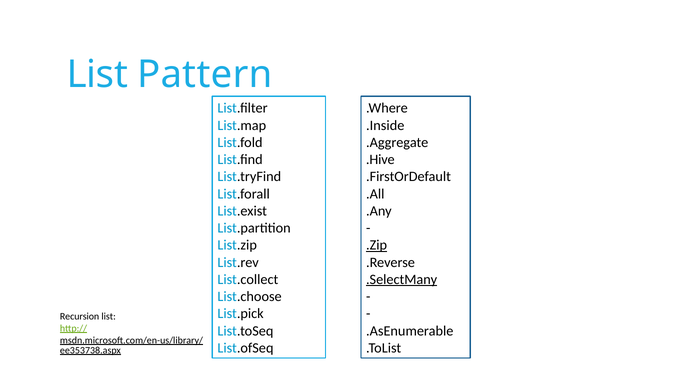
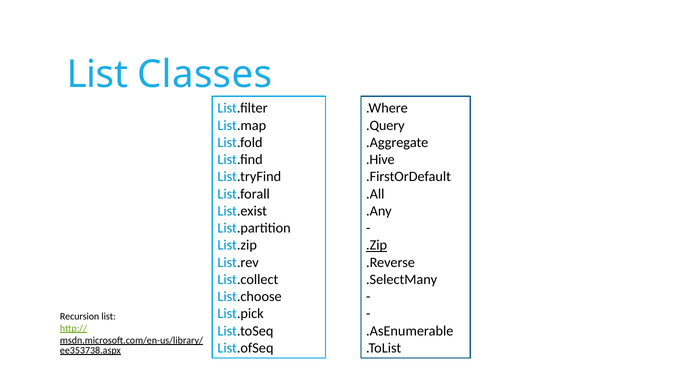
Pattern: Pattern -> Classes
.Inside: .Inside -> .Query
.SelectMany underline: present -> none
